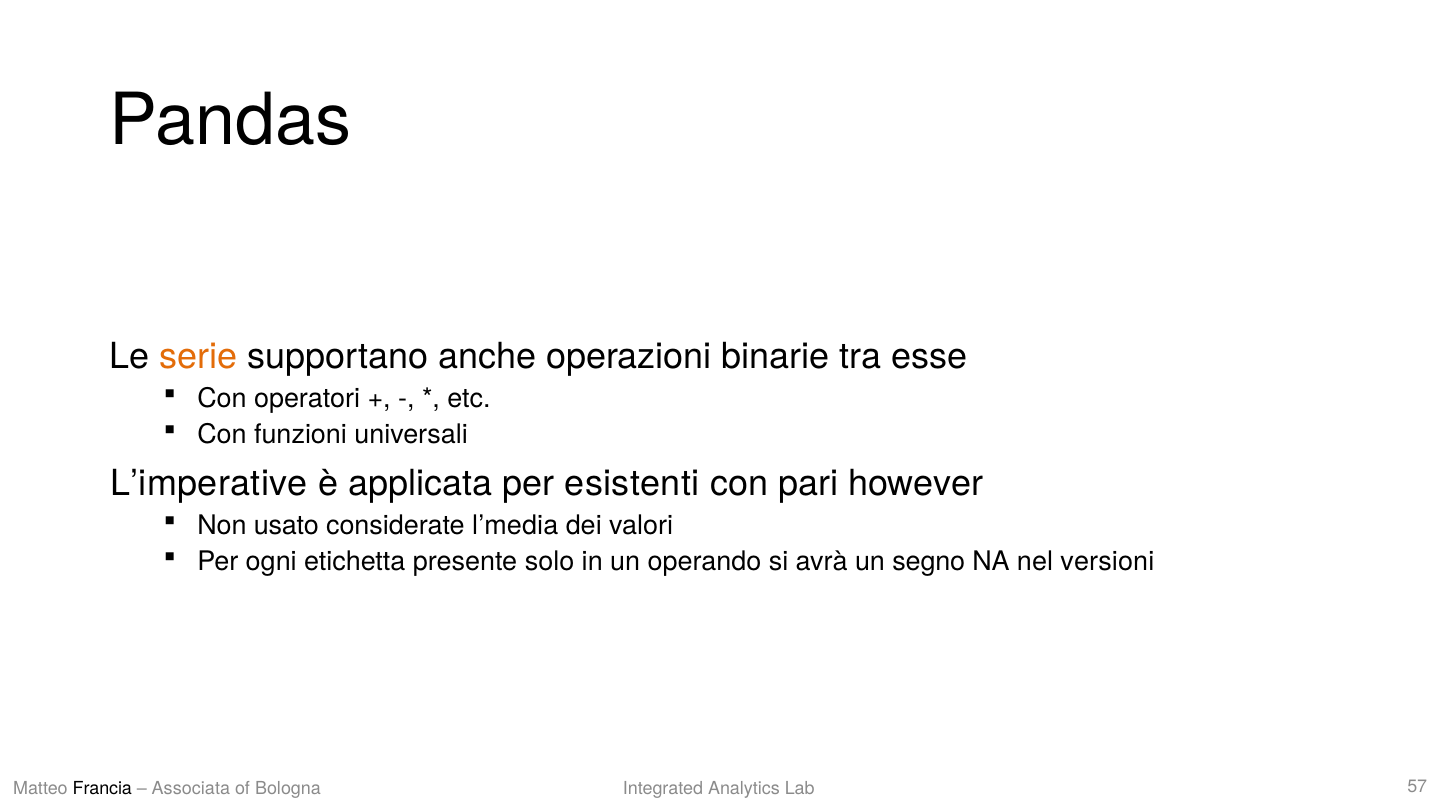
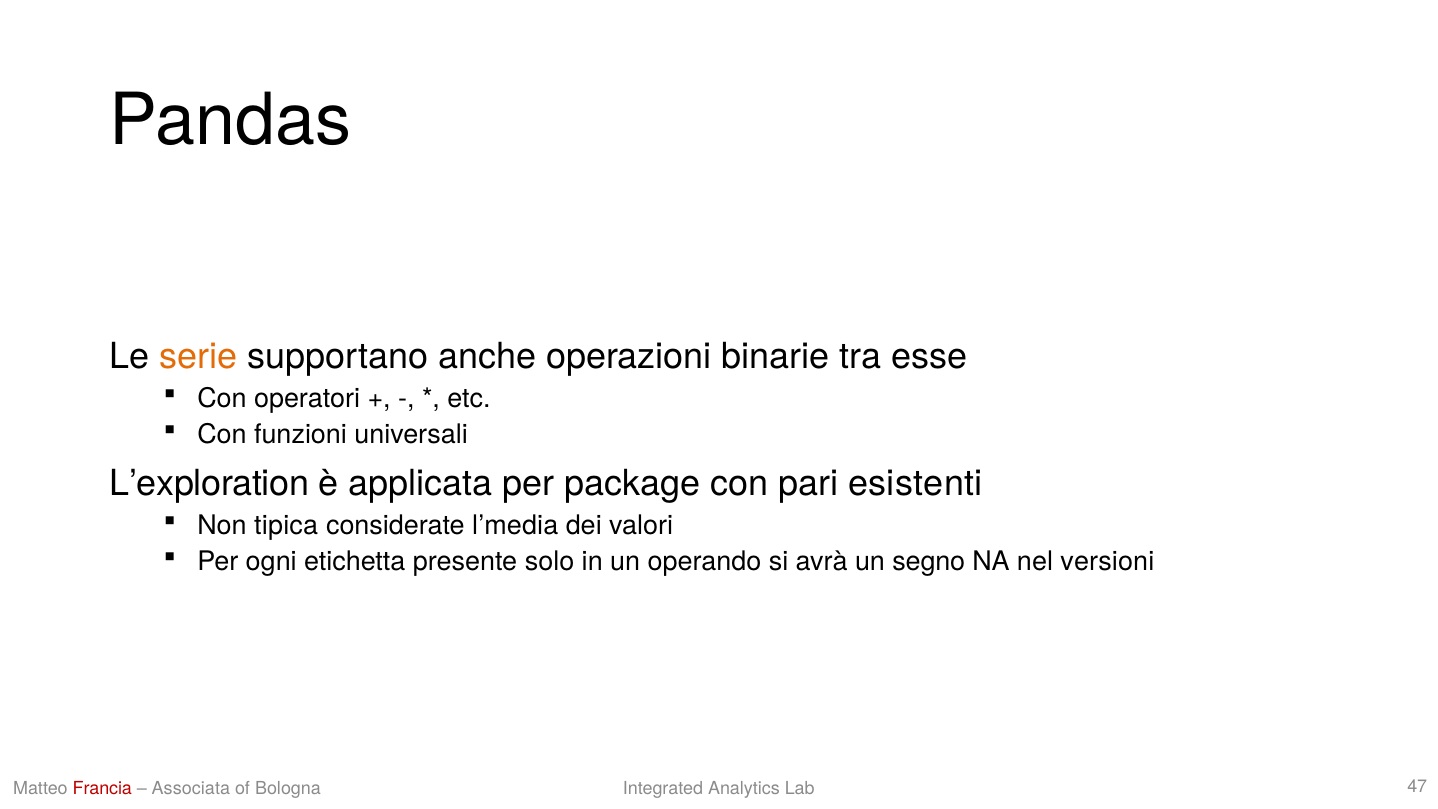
L’imperative: L’imperative -> L’exploration
esistenti: esistenti -> package
however: however -> esistenti
usato: usato -> tipica
Francia colour: black -> red
57: 57 -> 47
